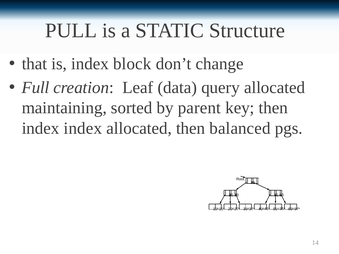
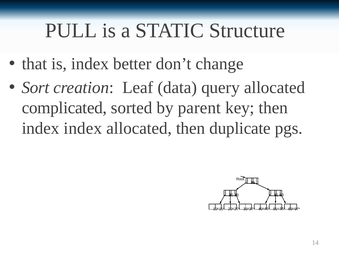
block: block -> better
Full: Full -> Sort
maintaining: maintaining -> complicated
balanced: balanced -> duplicate
